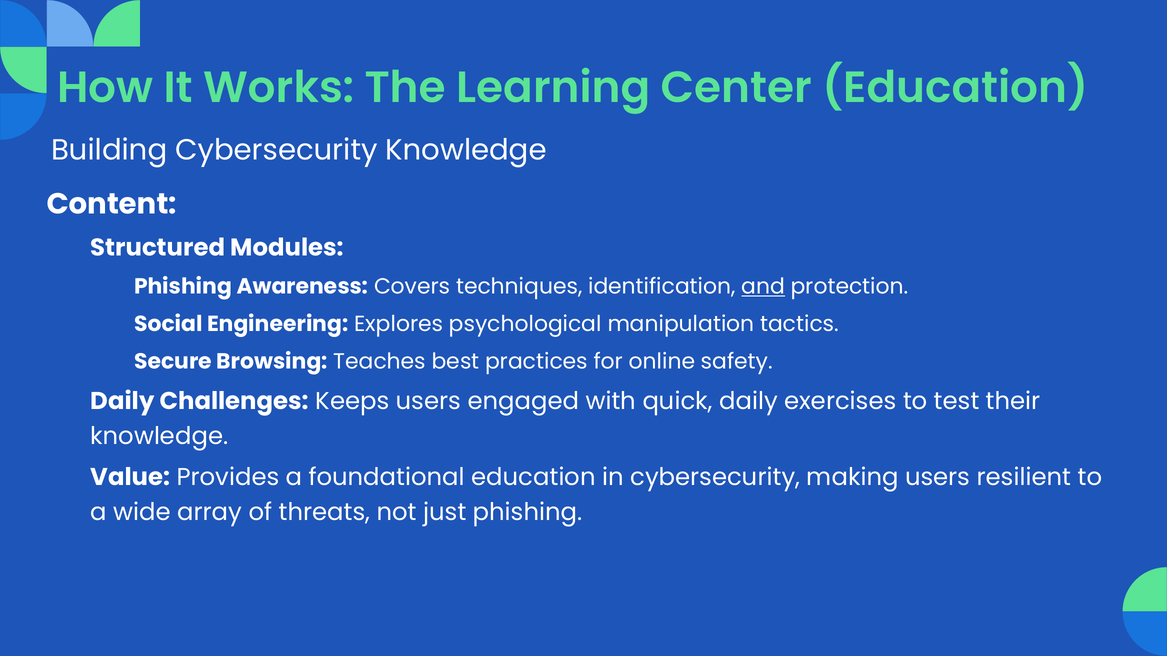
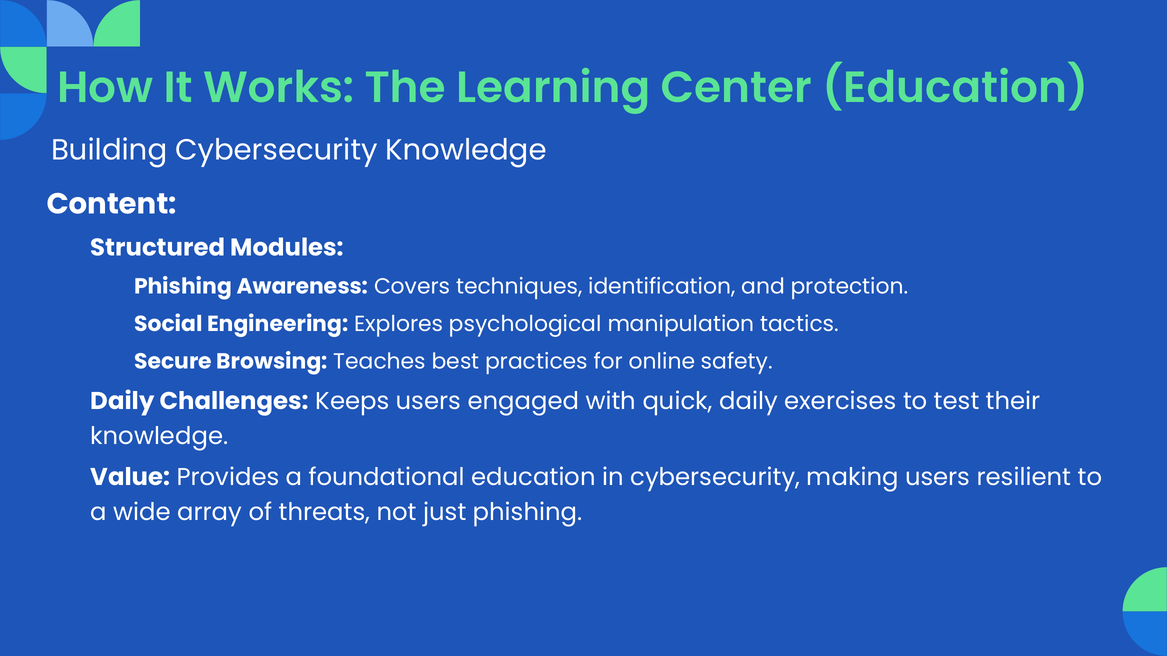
and underline: present -> none
